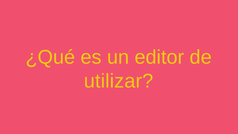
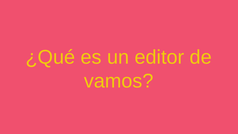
utilizar: utilizar -> vamos
